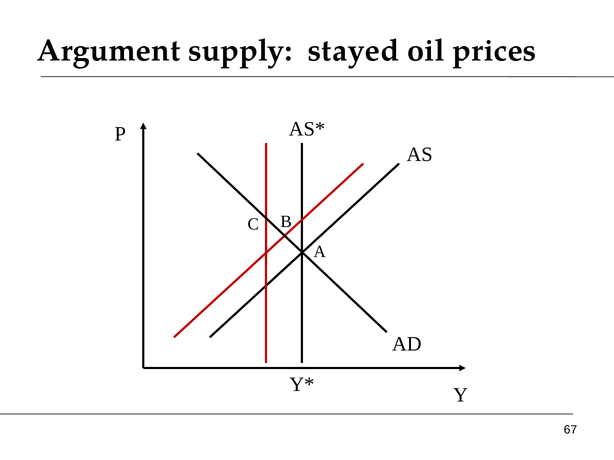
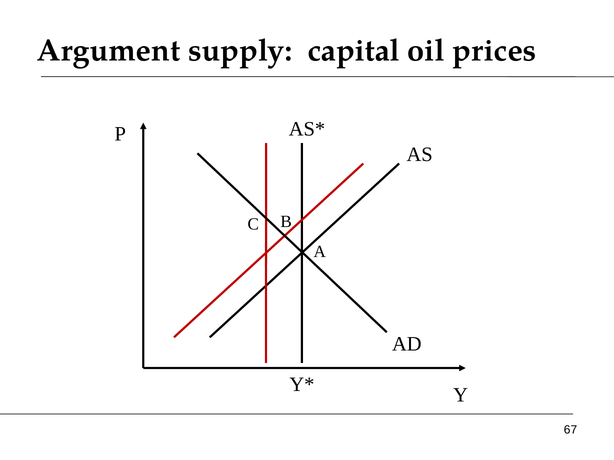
stayed: stayed -> capital
